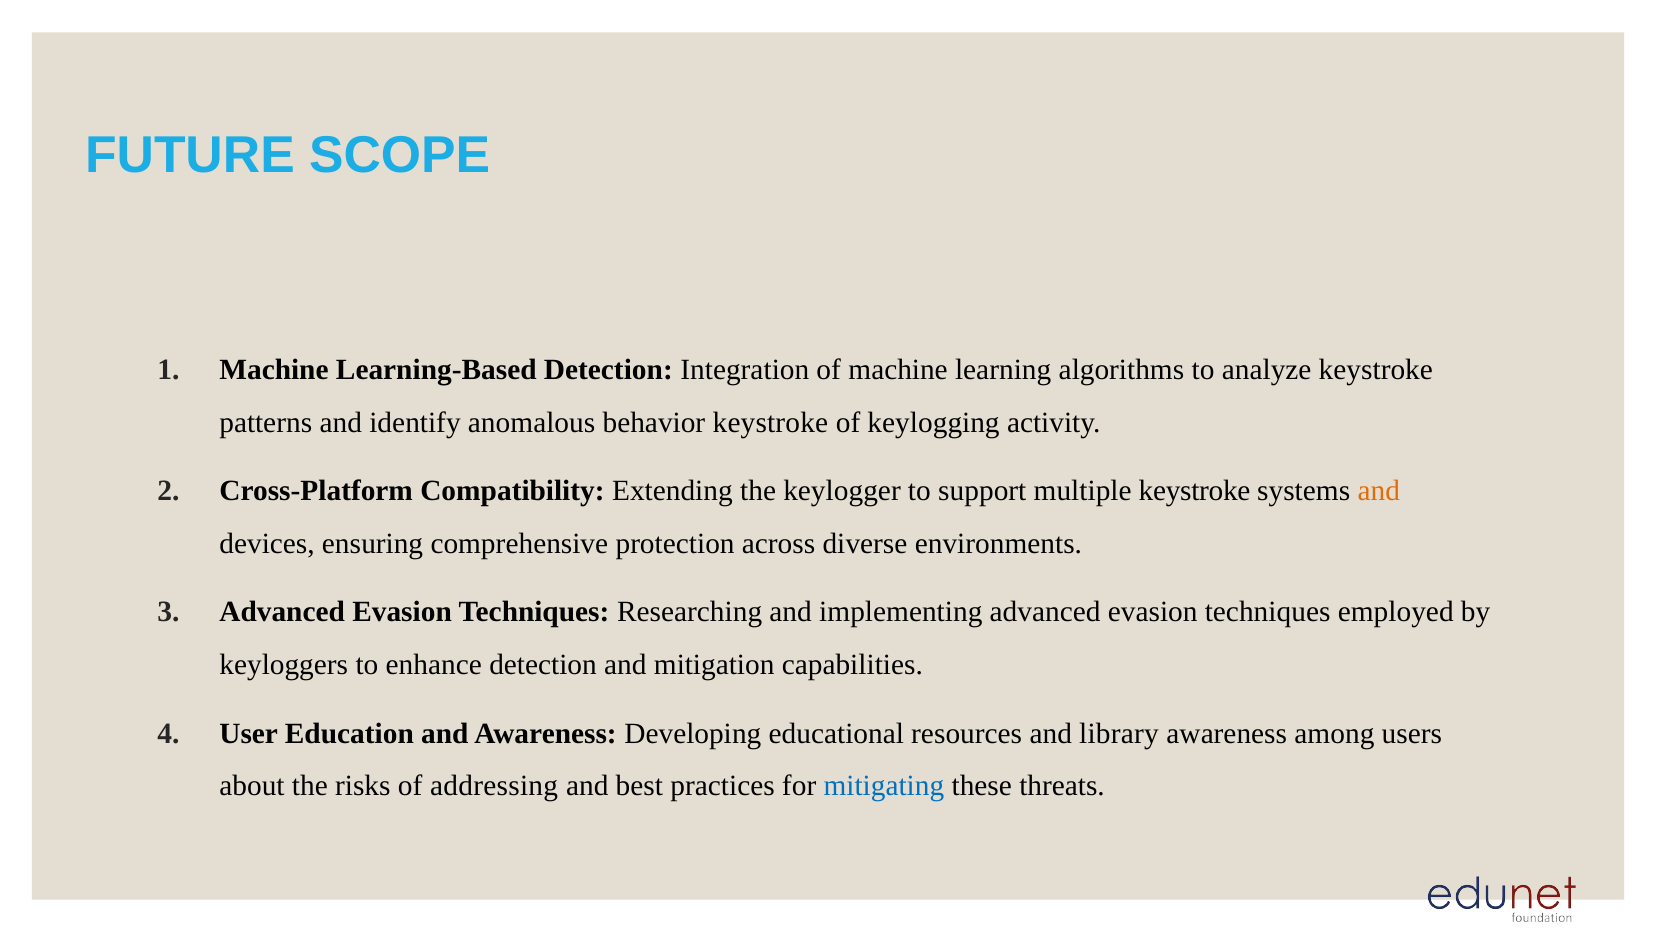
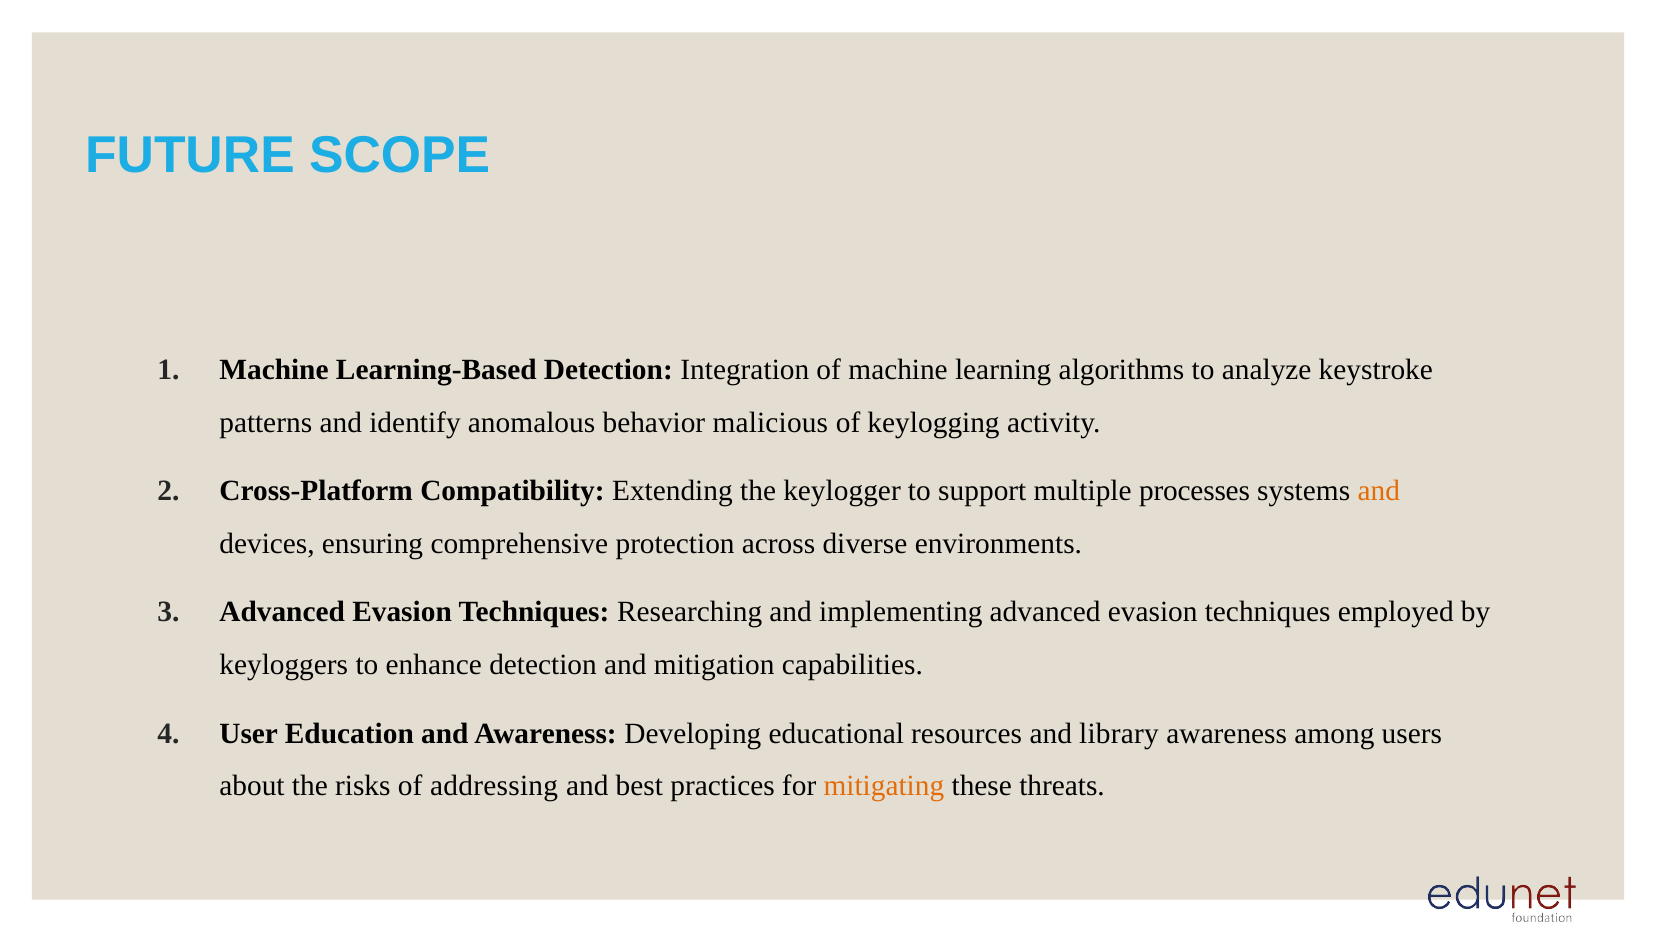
behavior keystroke: keystroke -> malicious
multiple keystroke: keystroke -> processes
mitigating colour: blue -> orange
